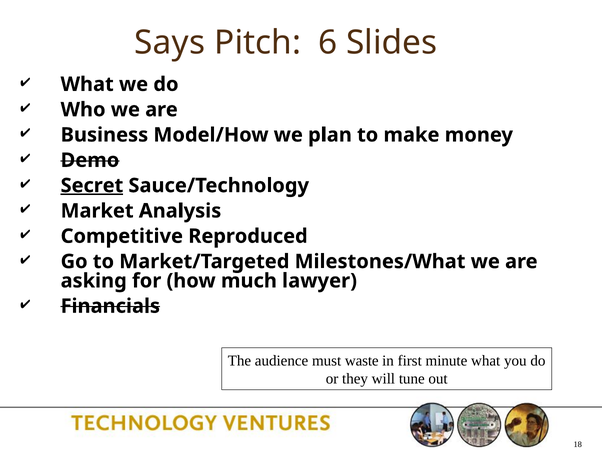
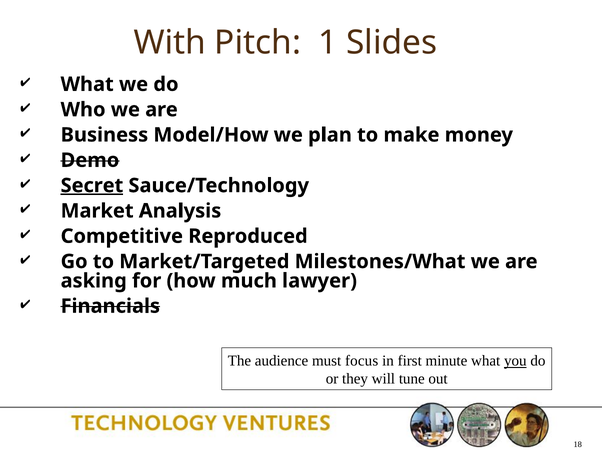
Says: Says -> With
6: 6 -> 1
waste: waste -> focus
you underline: none -> present
